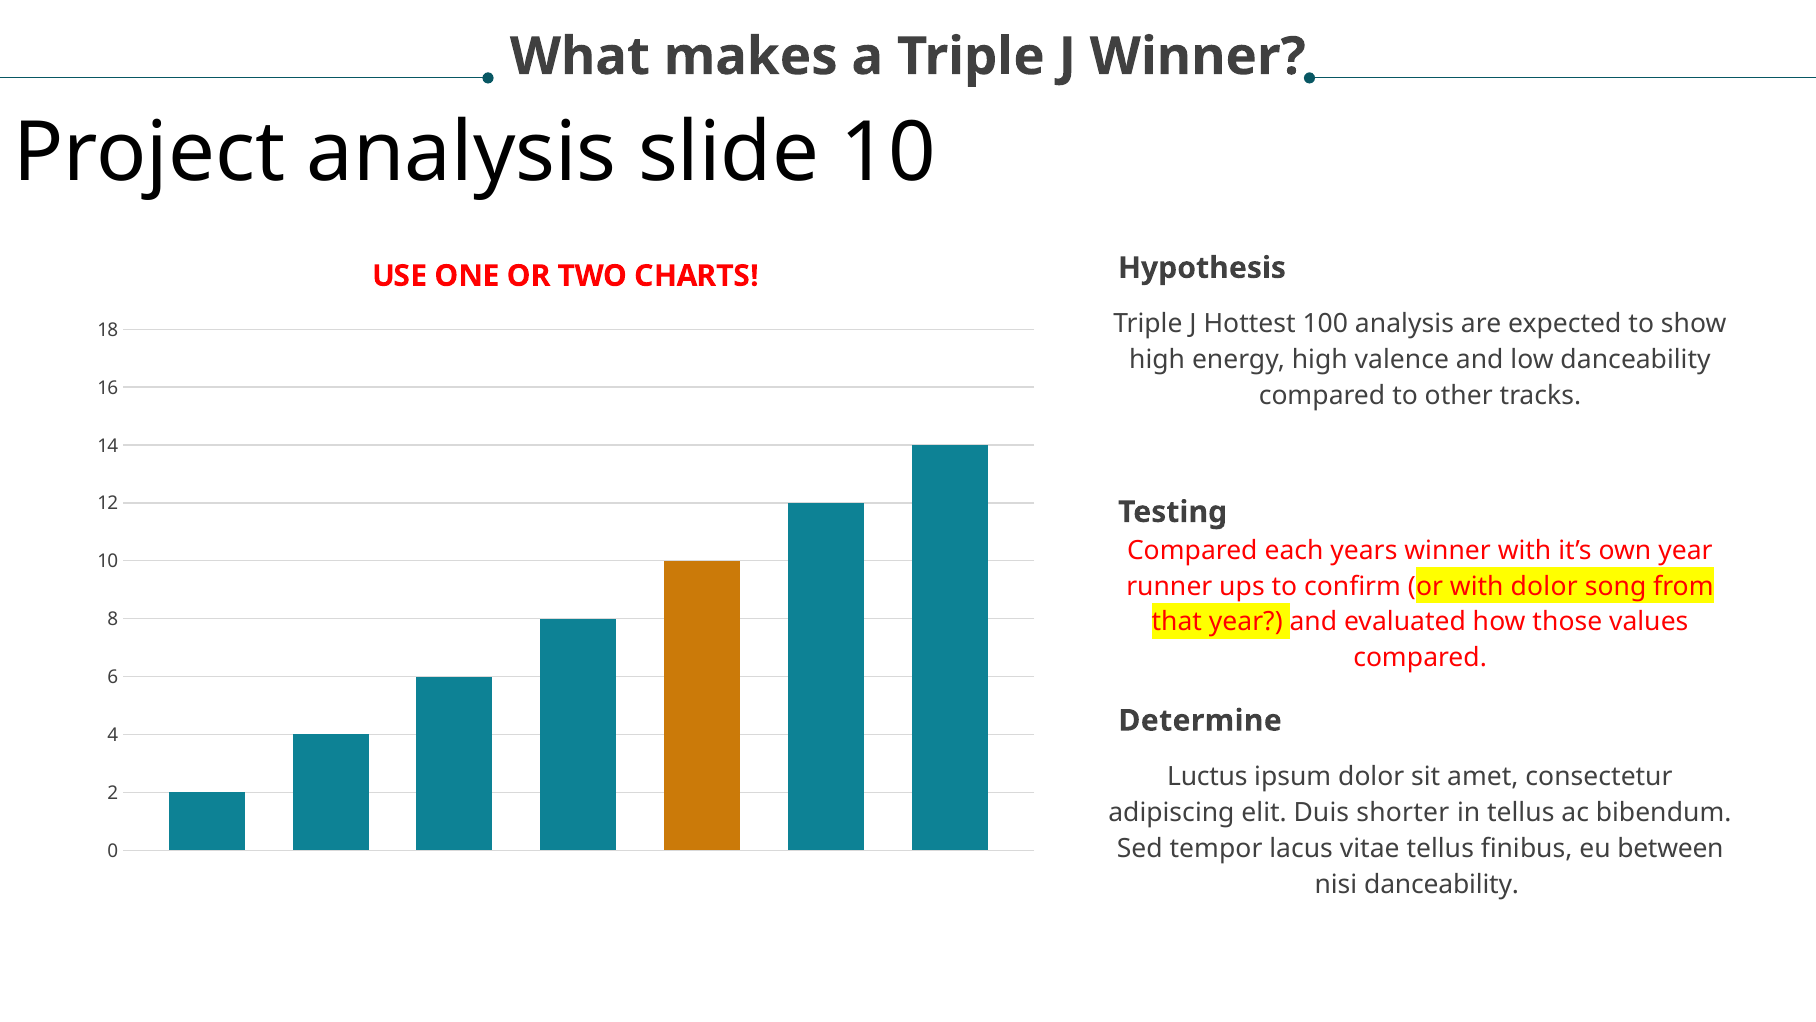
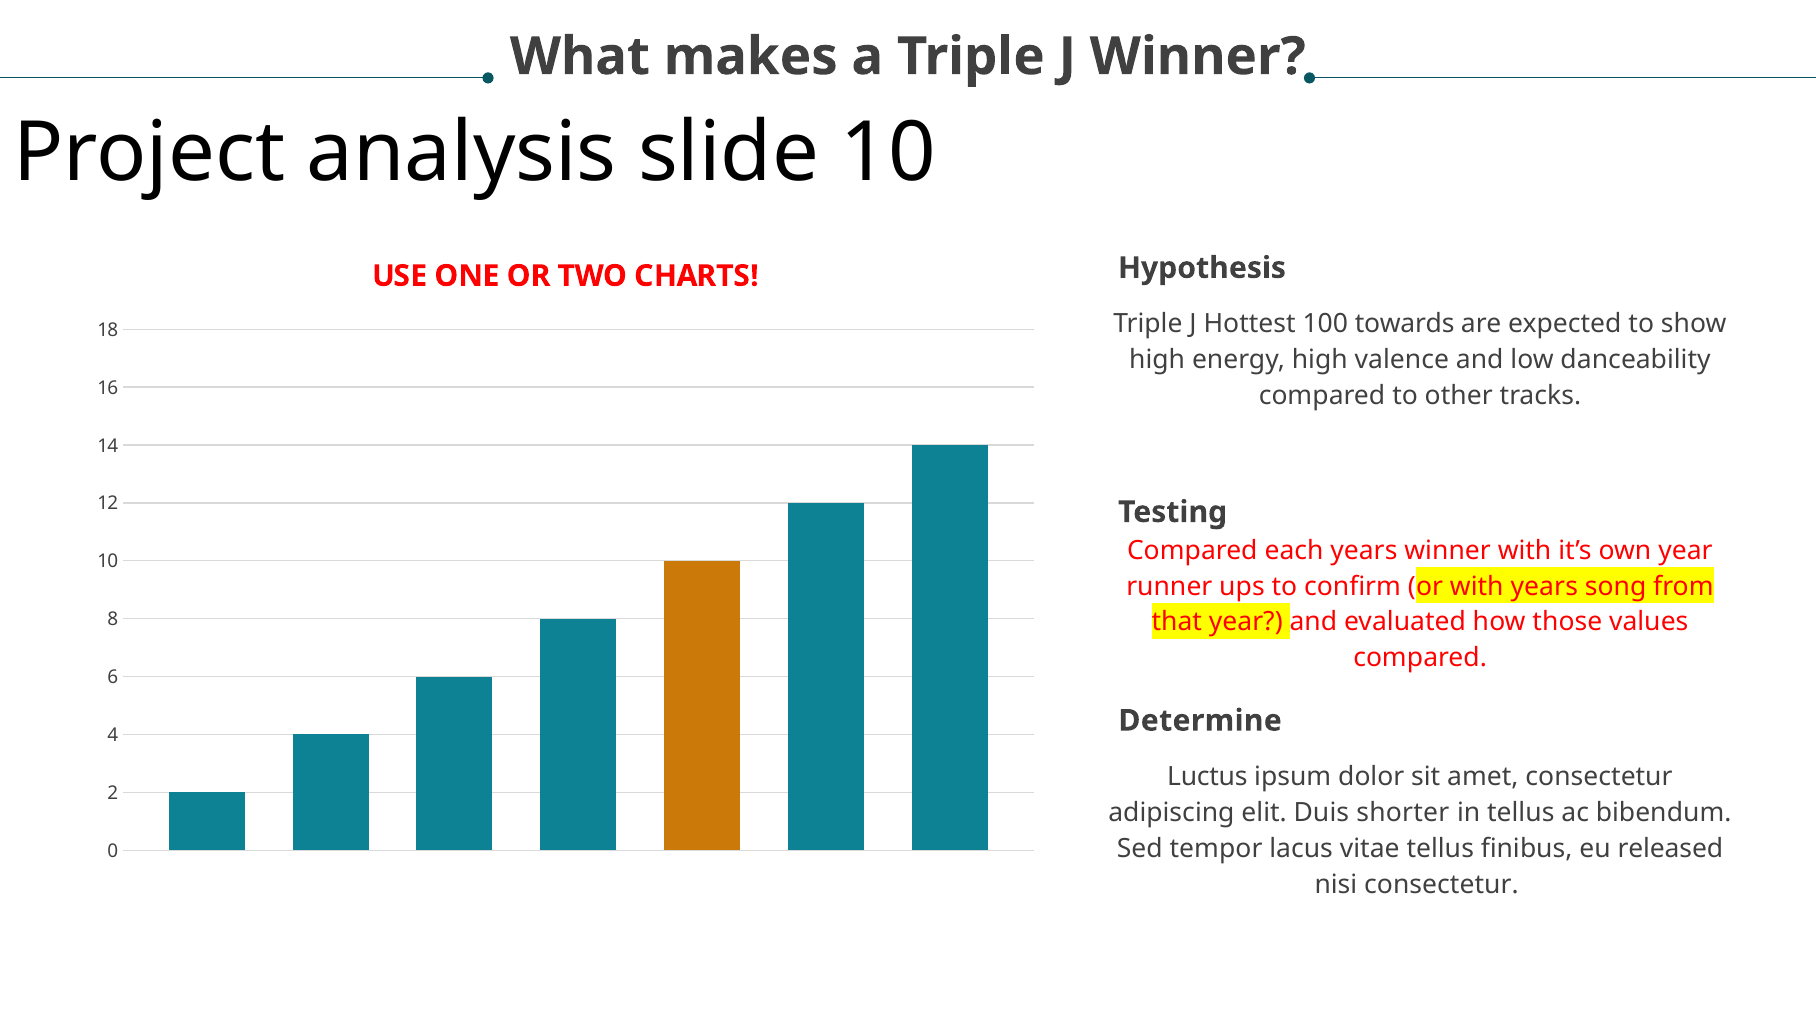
100 analysis: analysis -> towards
with dolor: dolor -> years
between: between -> released
nisi danceability: danceability -> consectetur
